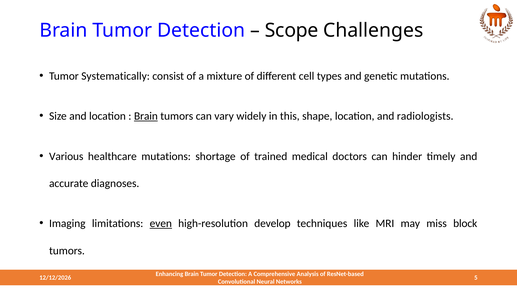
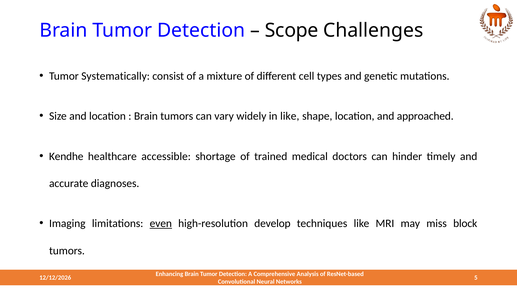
Brain at (146, 116) underline: present -> none
in this: this -> like
radiologists: radiologists -> approached
Various: Various -> Kendhe
healthcare mutations: mutations -> accessible
